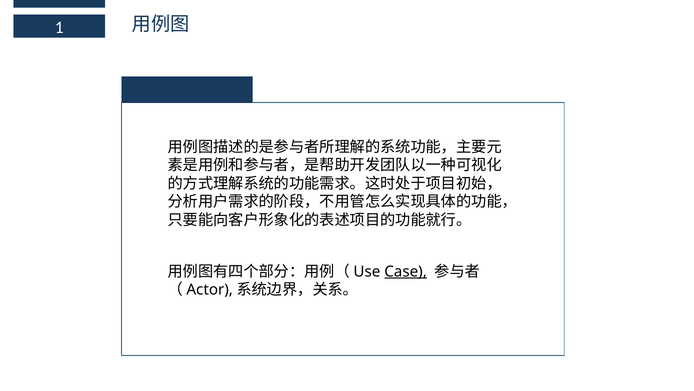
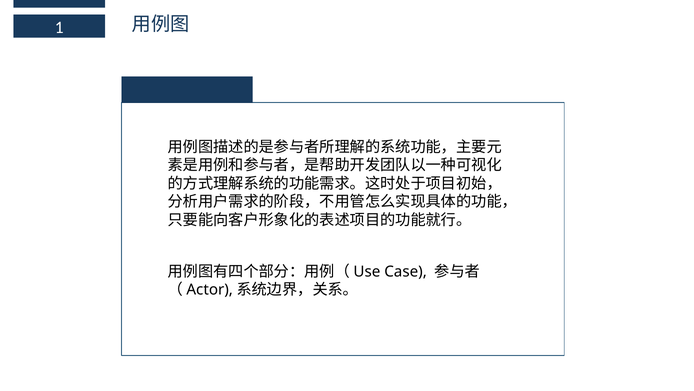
Case underline: present -> none
